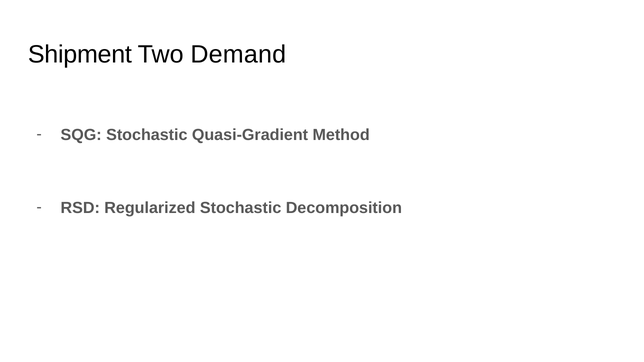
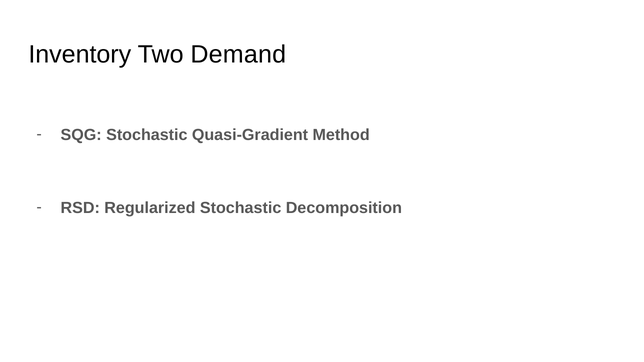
Shipment: Shipment -> Inventory
